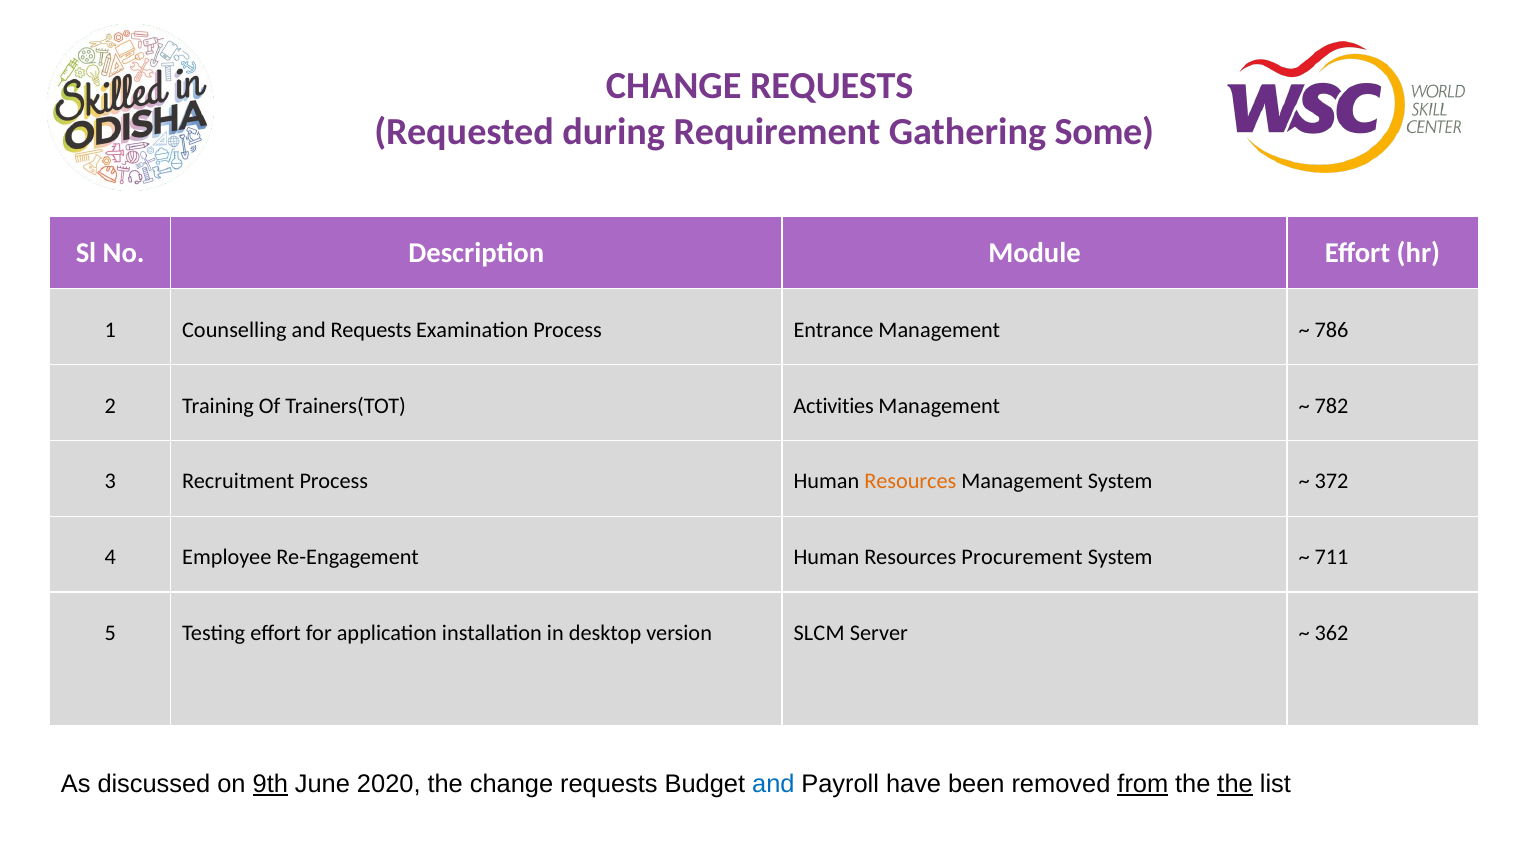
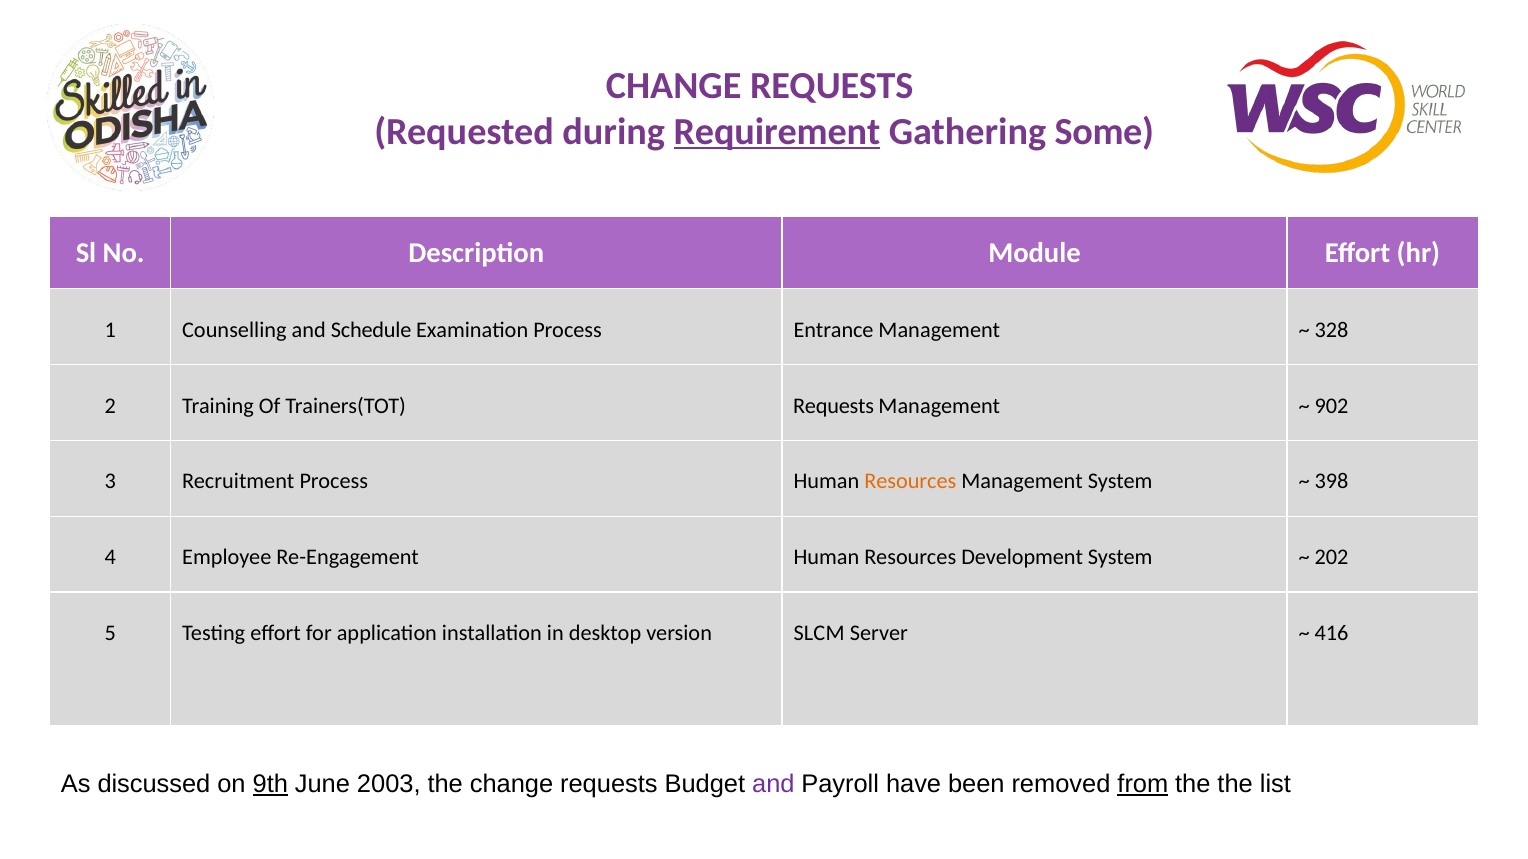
Requirement underline: none -> present
and Requests: Requests -> Schedule
786: 786 -> 328
Trainers(TOT Activities: Activities -> Requests
782: 782 -> 902
372: 372 -> 398
Procurement: Procurement -> Development
711: 711 -> 202
362: 362 -> 416
2020: 2020 -> 2003
and at (773, 784) colour: blue -> purple
the at (1235, 784) underline: present -> none
